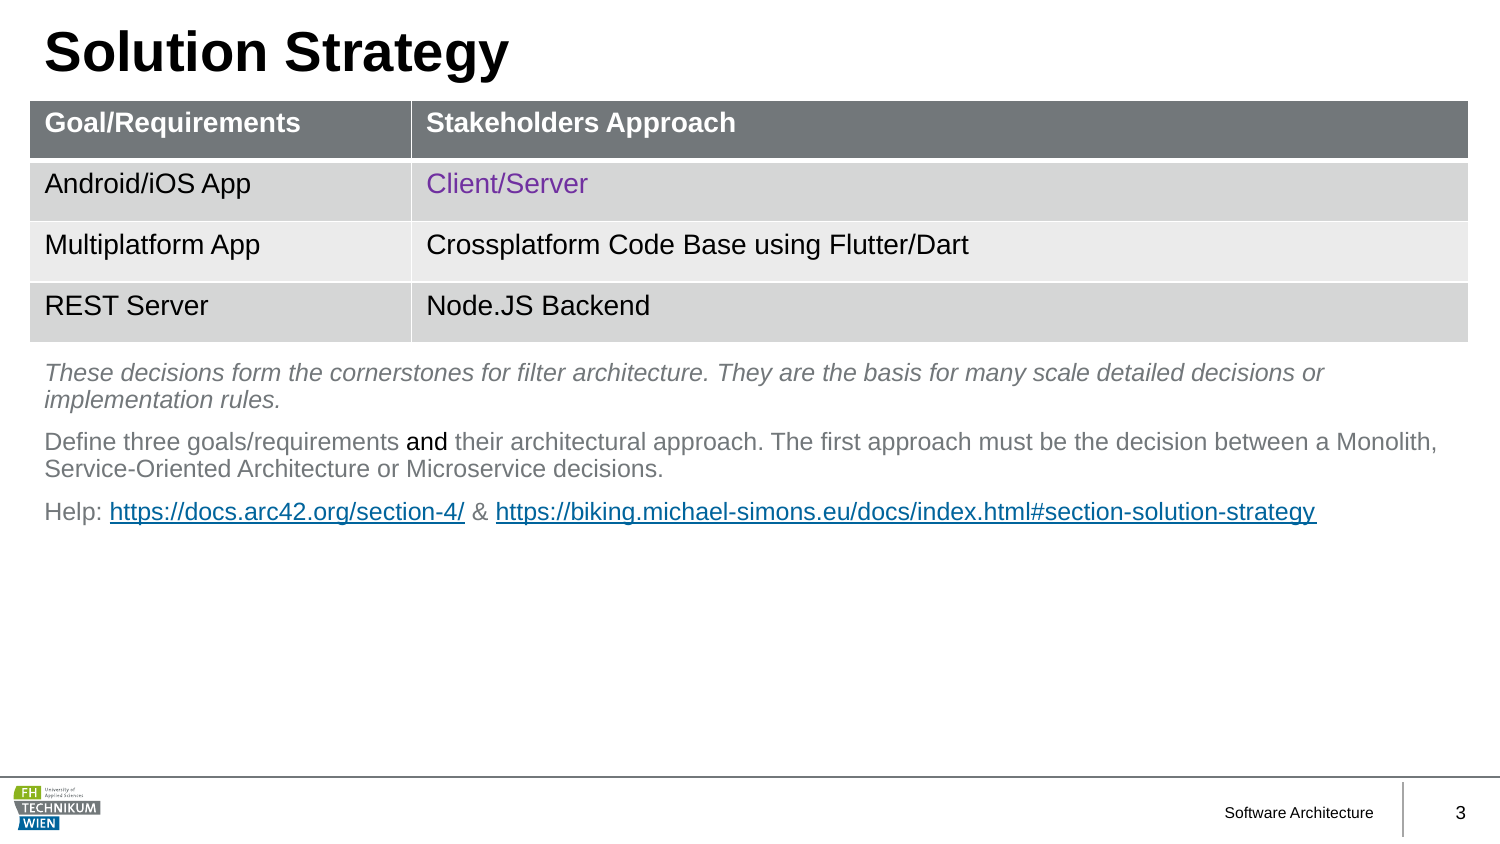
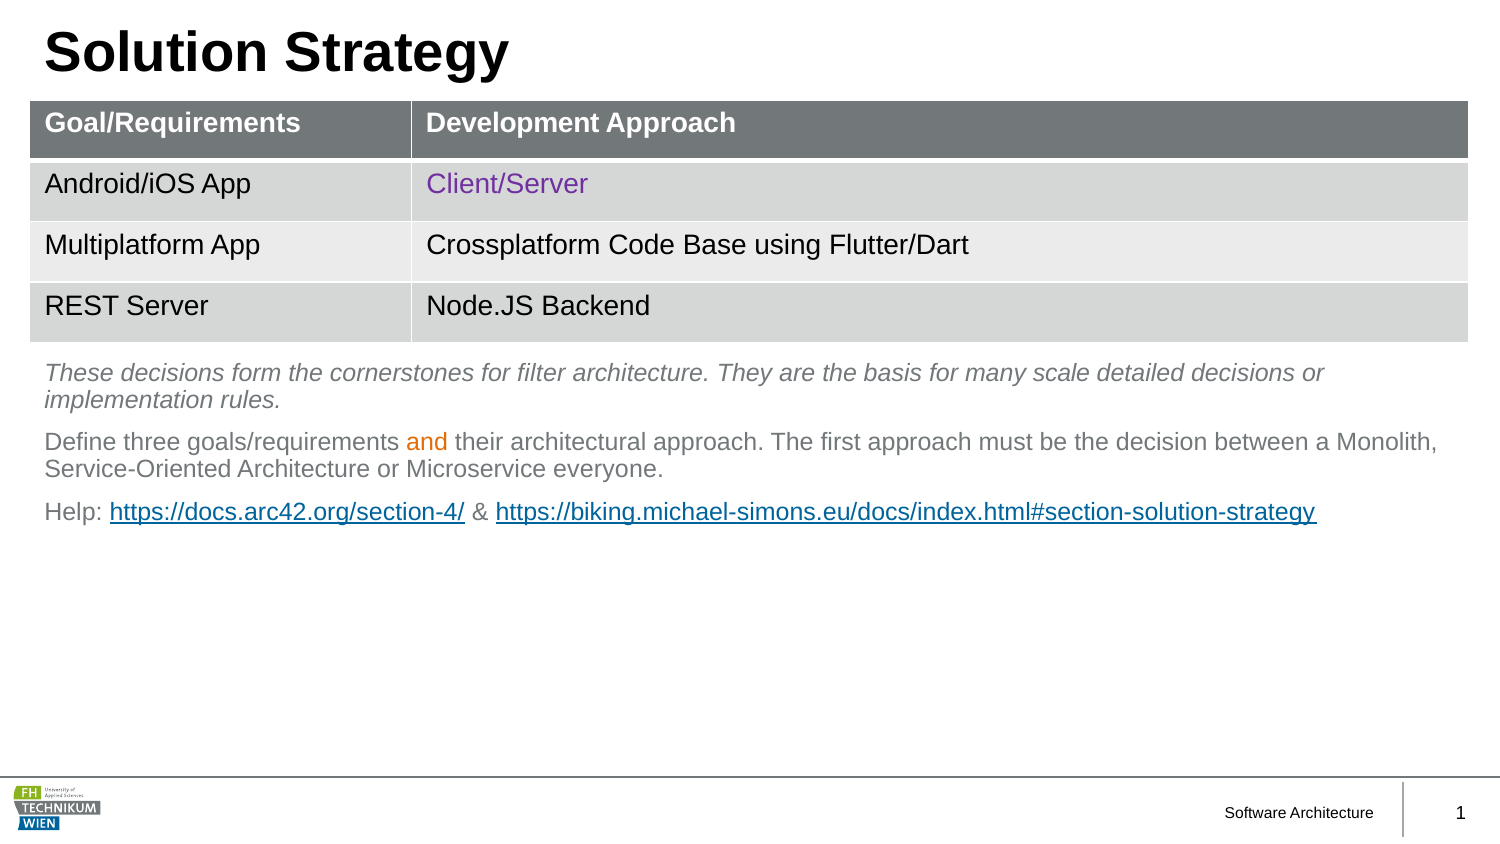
Stakeholders: Stakeholders -> Development
and colour: black -> orange
Microservice decisions: decisions -> everyone
3: 3 -> 1
